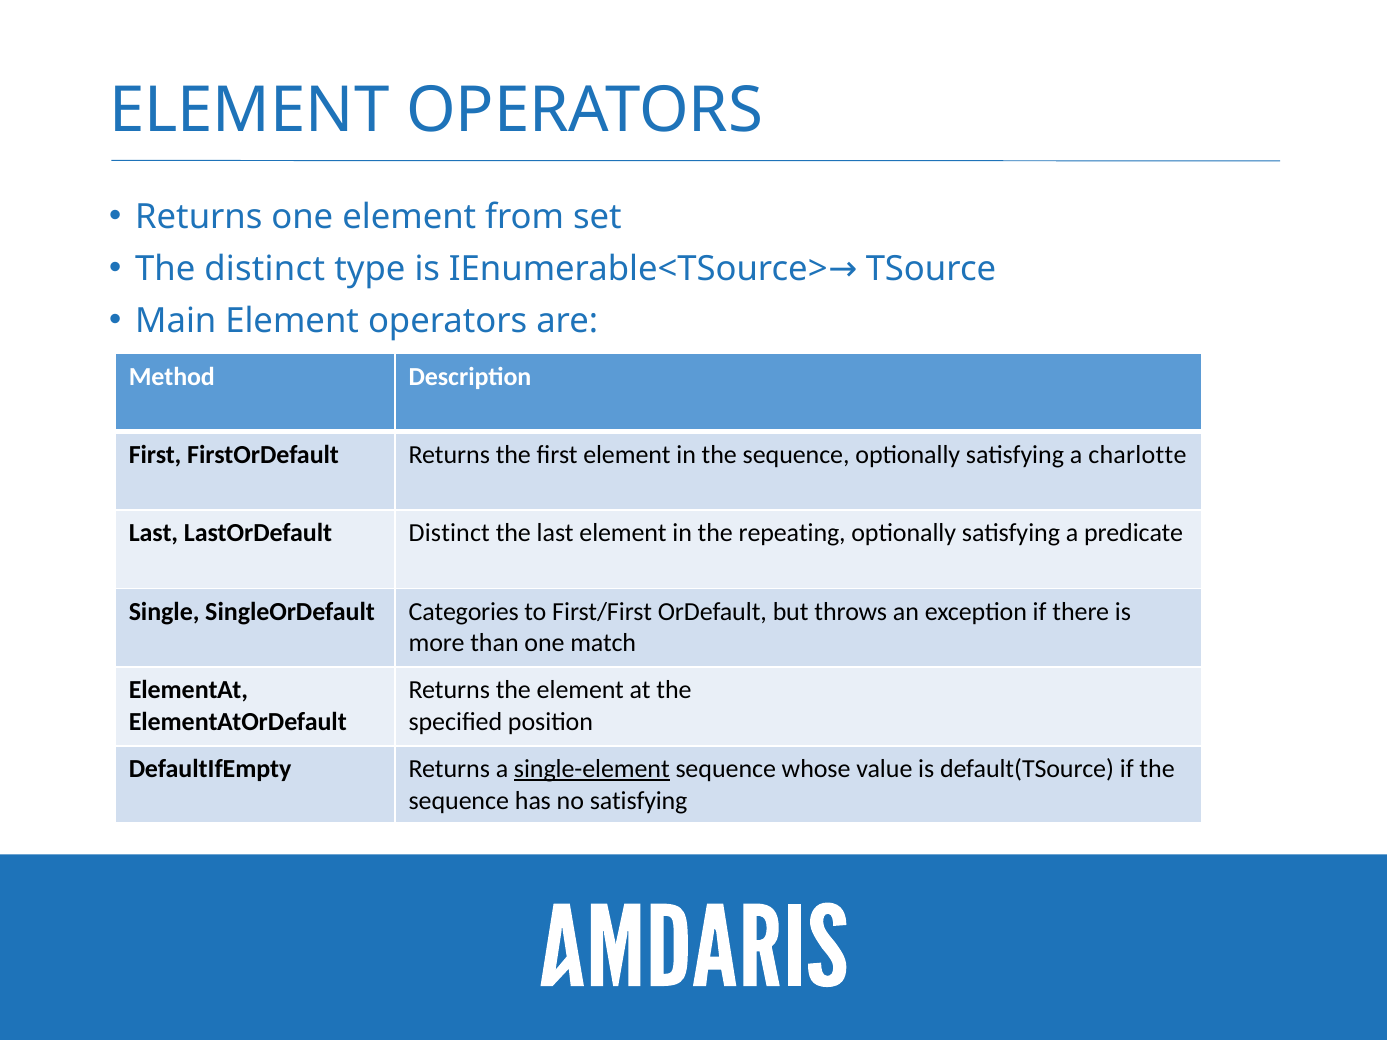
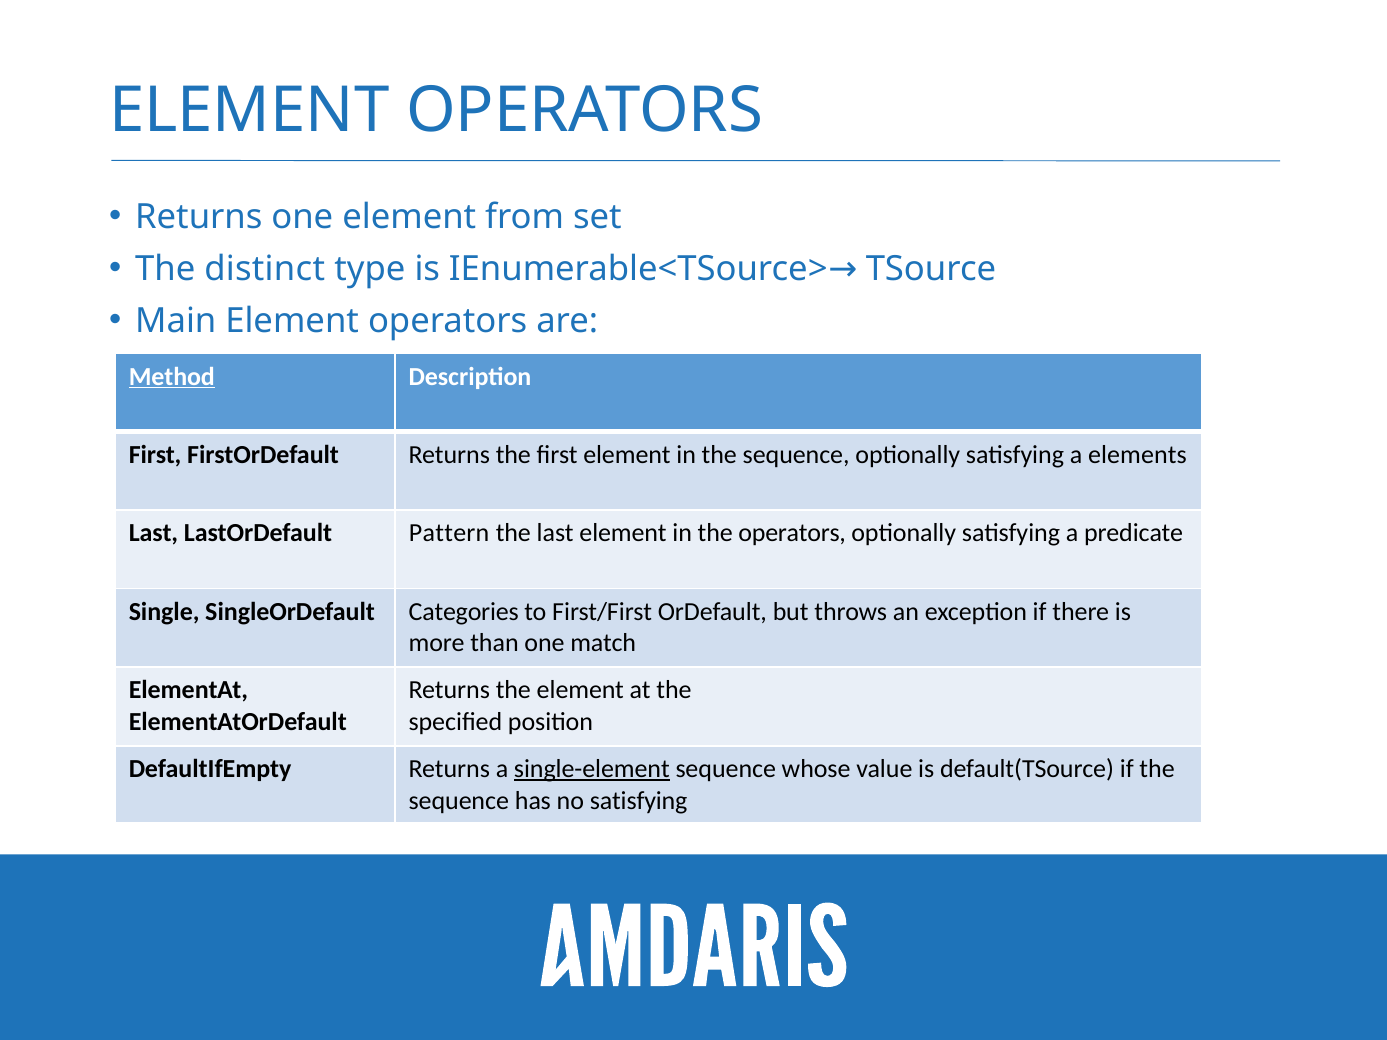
Method underline: none -> present
charlotte: charlotte -> elements
LastOrDefault Distinct: Distinct -> Pattern
the repeating: repeating -> operators
